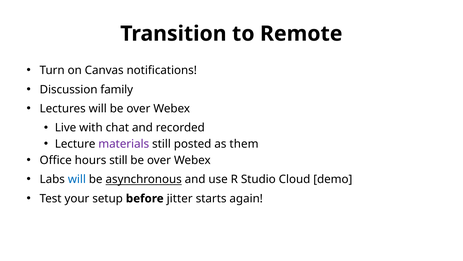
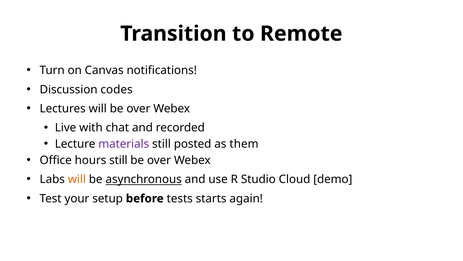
family: family -> codes
will at (77, 179) colour: blue -> orange
jitter: jitter -> tests
